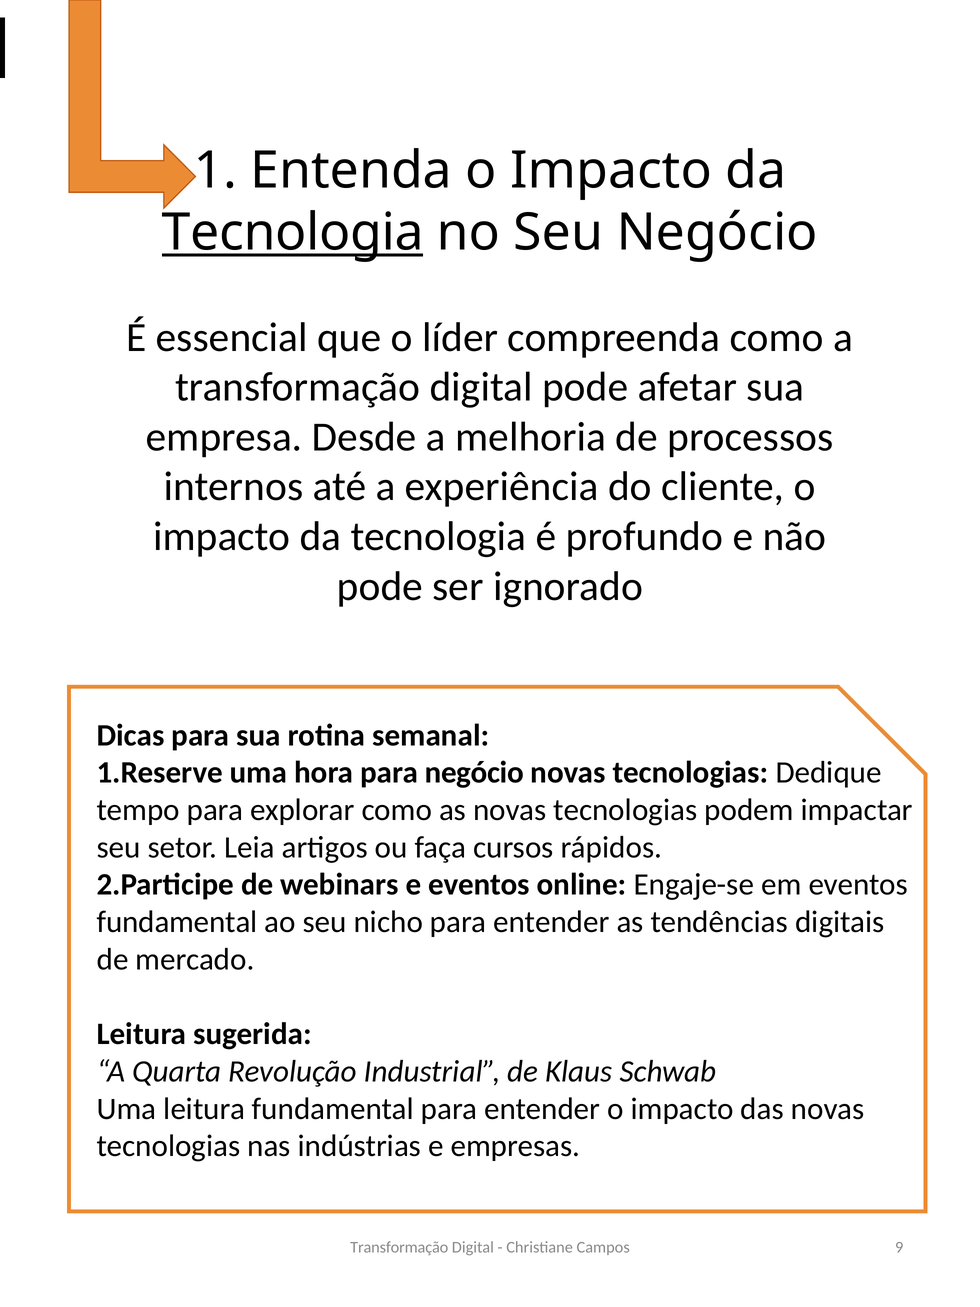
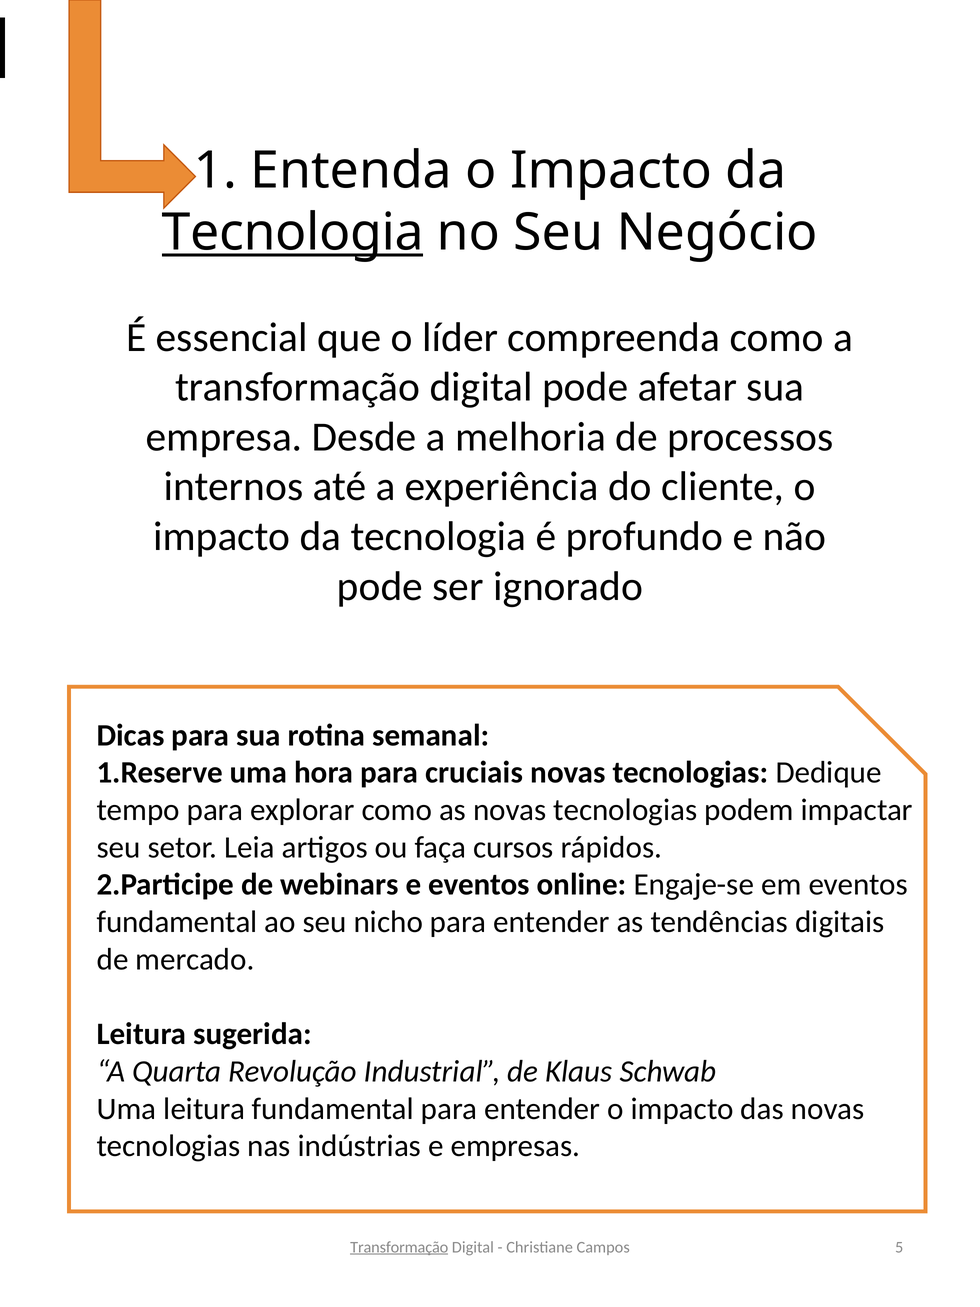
para negócio: negócio -> cruciais
Transformação at (399, 1247) underline: none -> present
9: 9 -> 5
